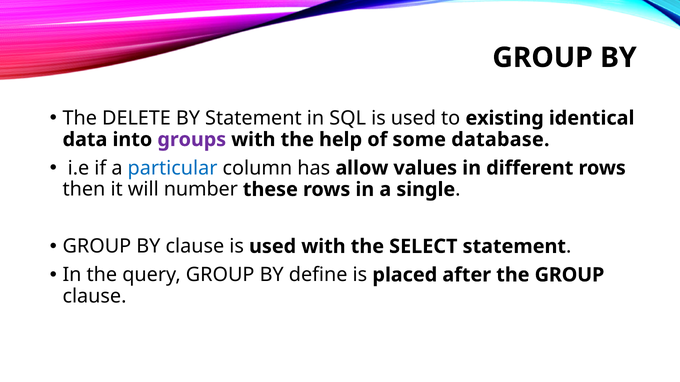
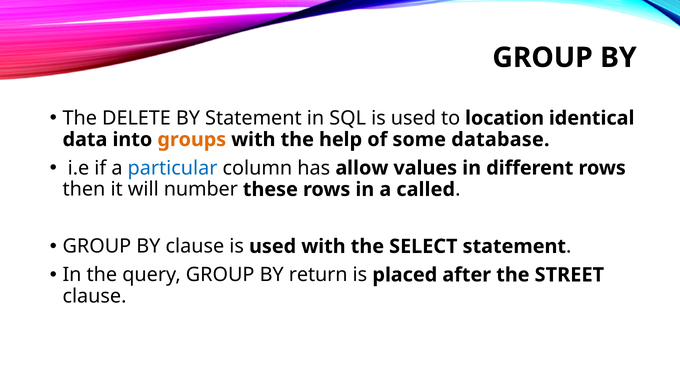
existing: existing -> location
groups colour: purple -> orange
single: single -> called
define: define -> return
the GROUP: GROUP -> STREET
